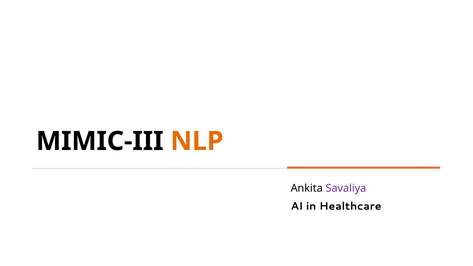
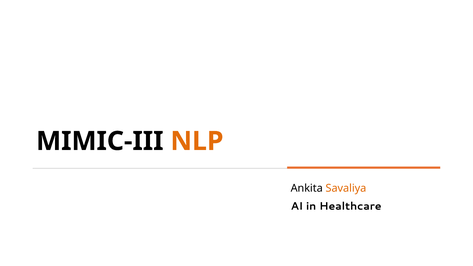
Savaliya colour: purple -> orange
